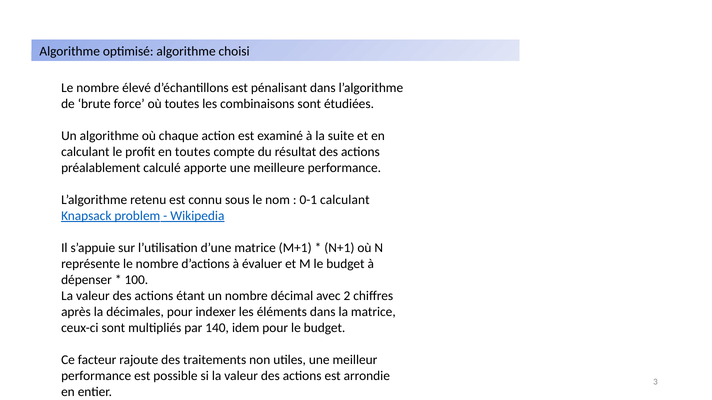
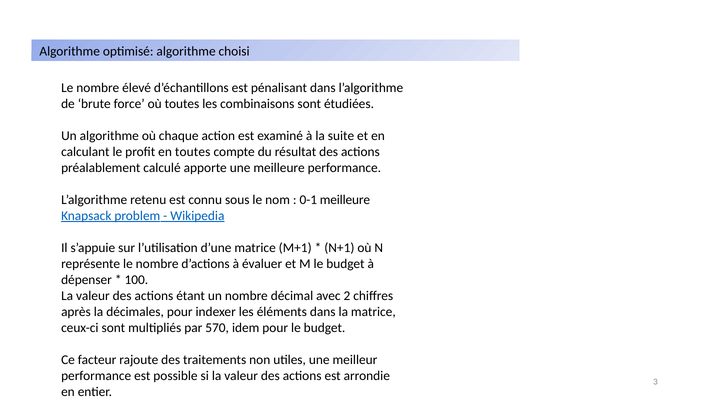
0-1 calculant: calculant -> meilleure
140: 140 -> 570
